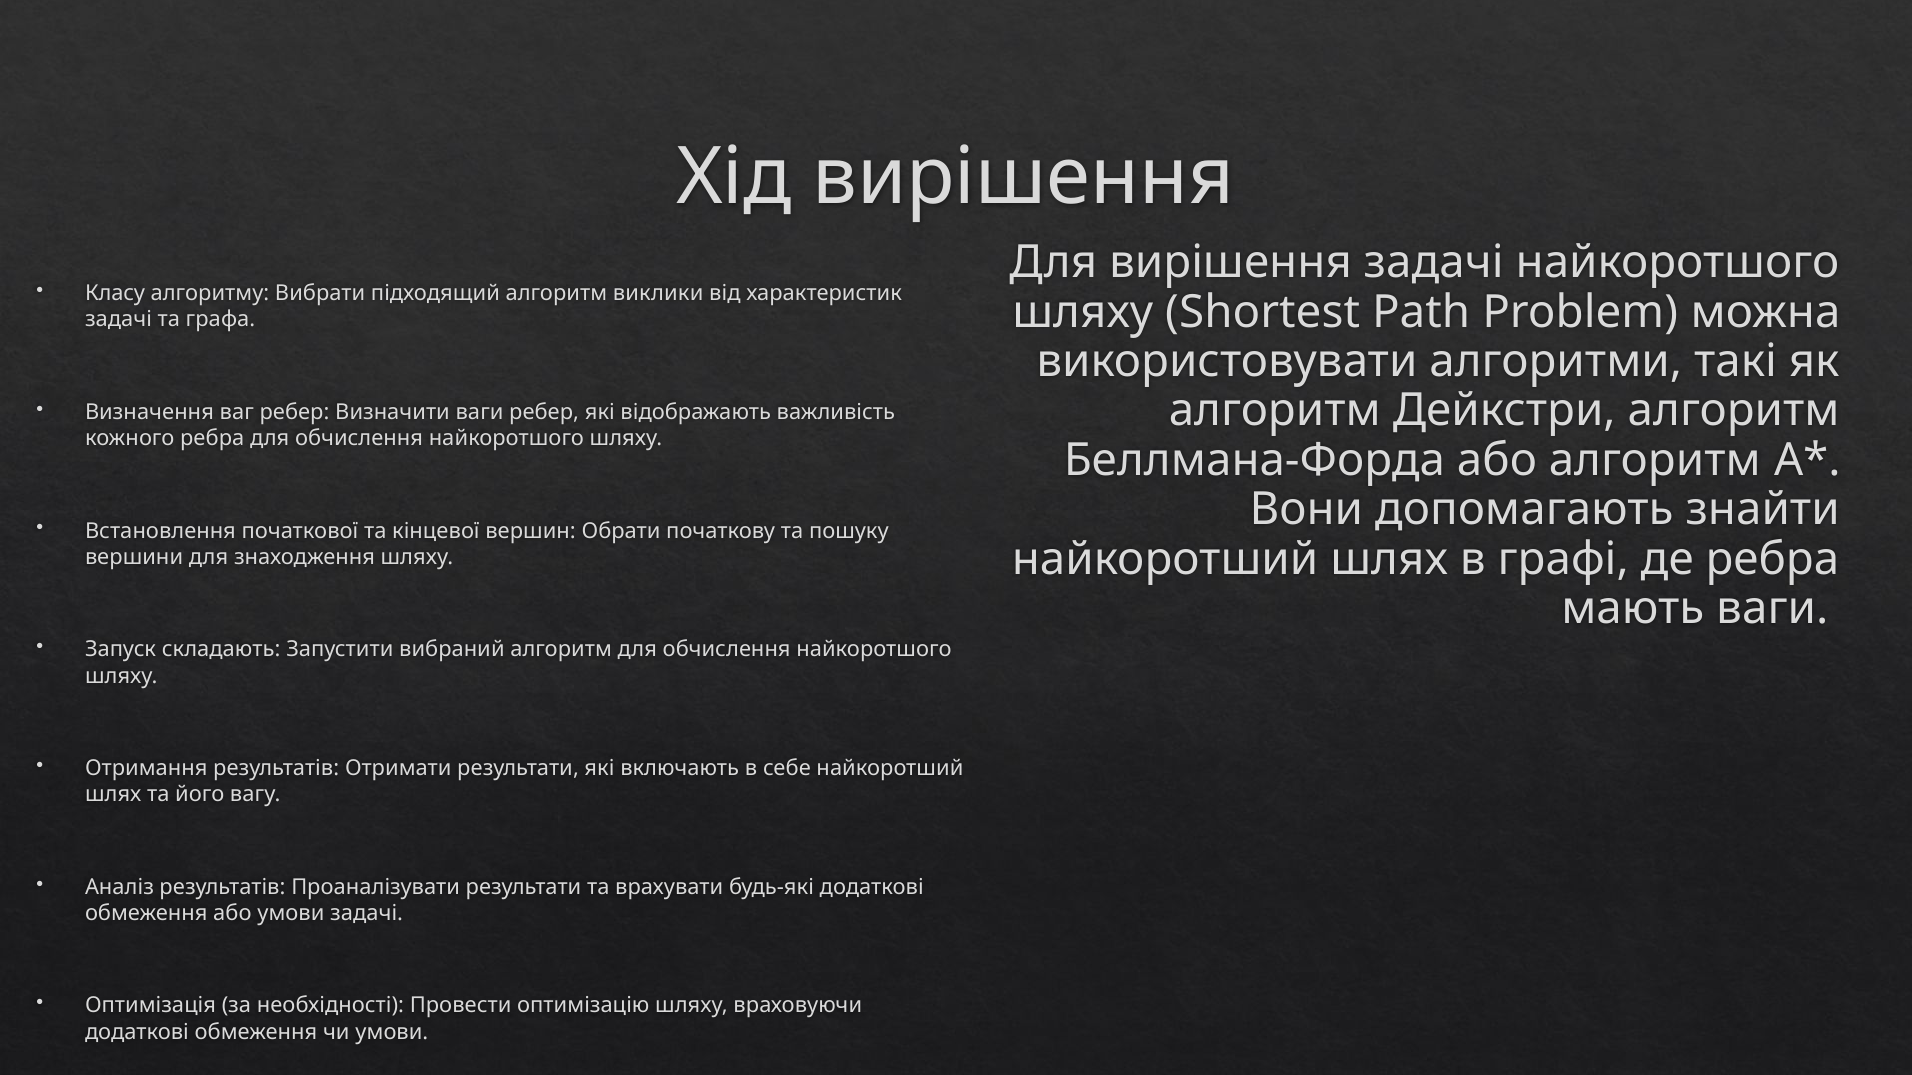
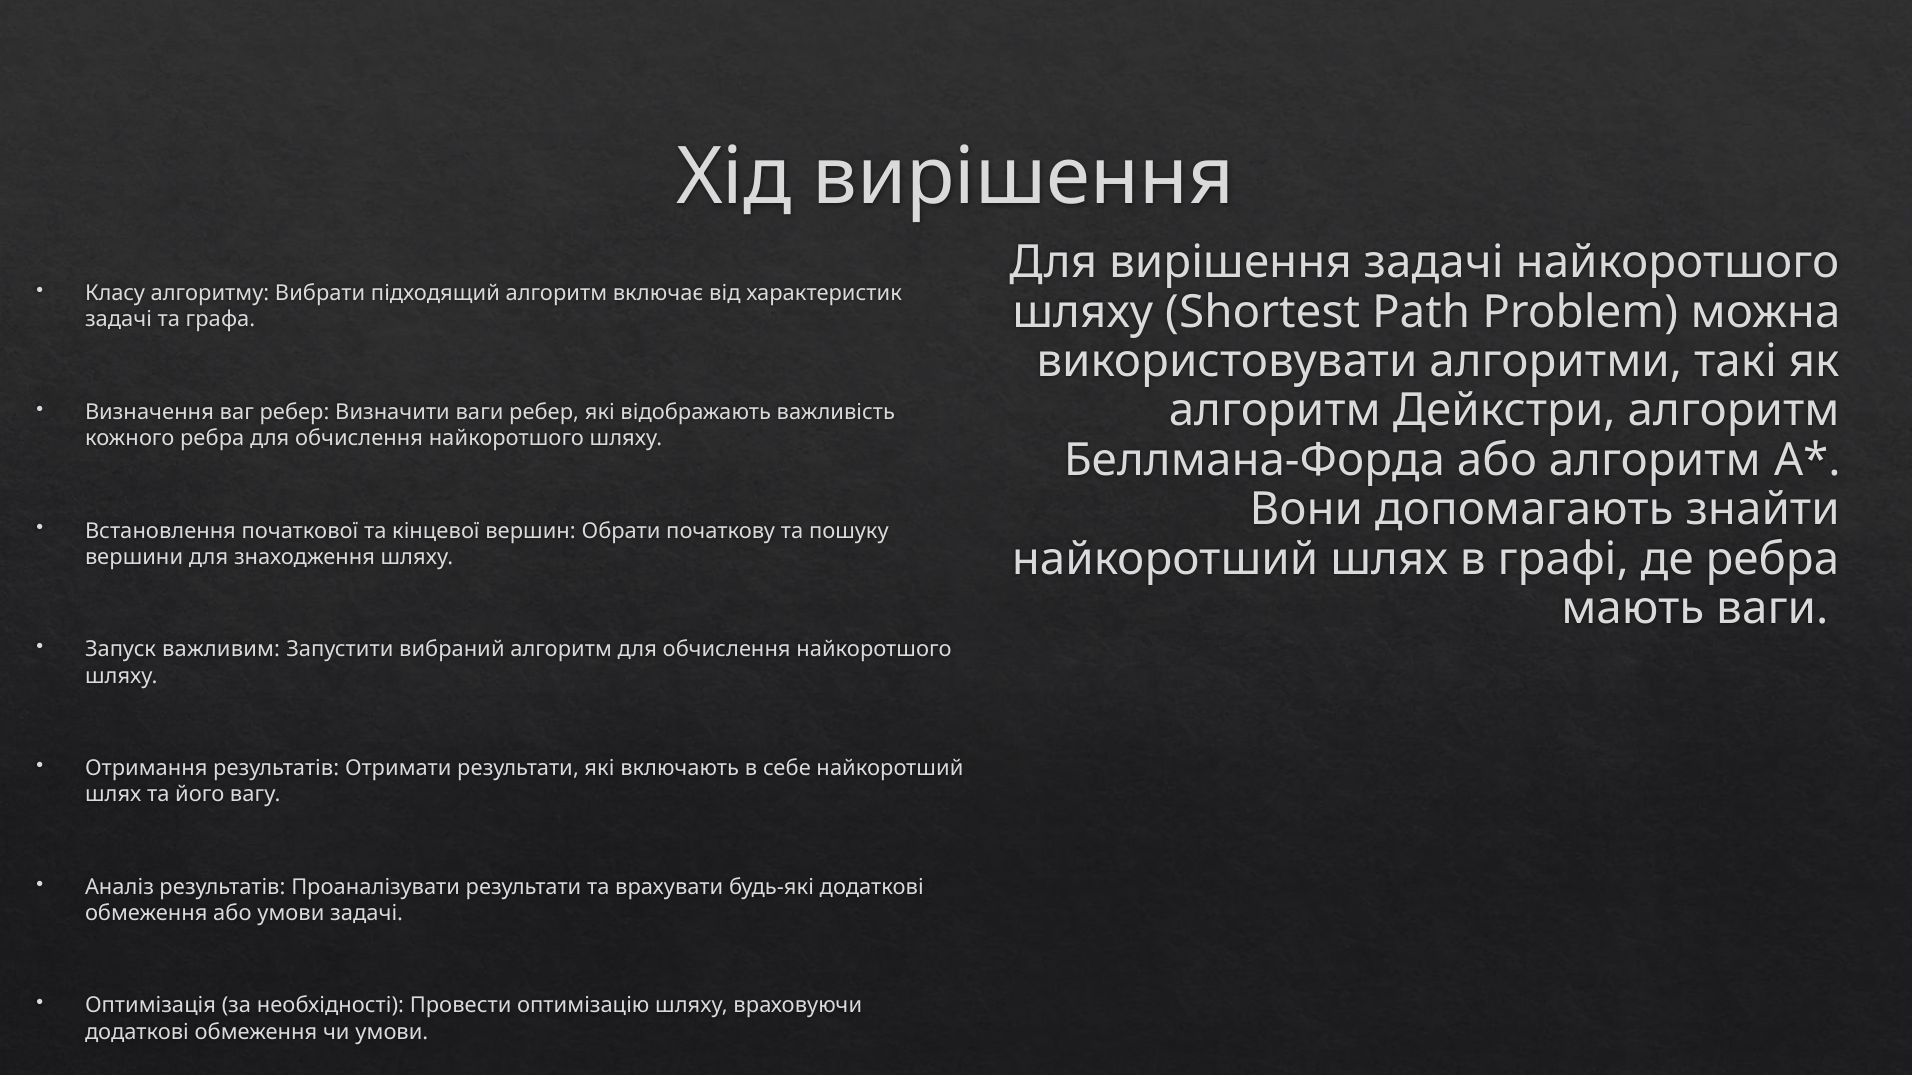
виклики: виклики -> включає
складають: складають -> важливим
